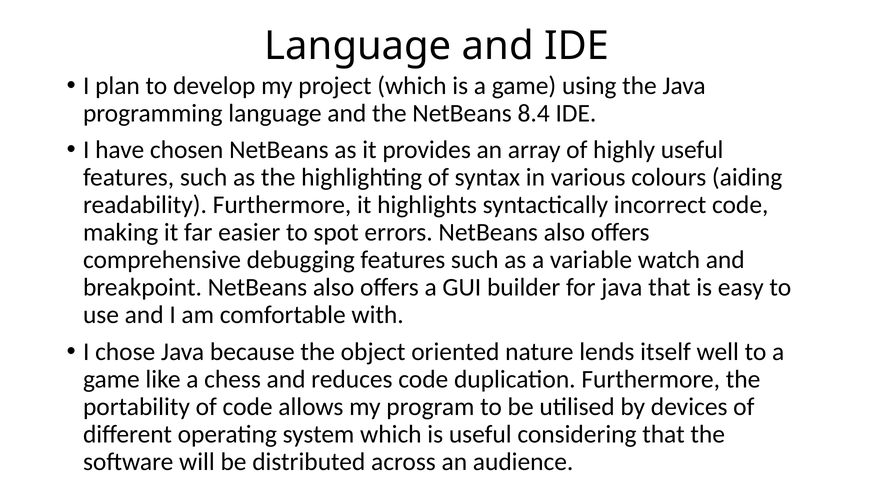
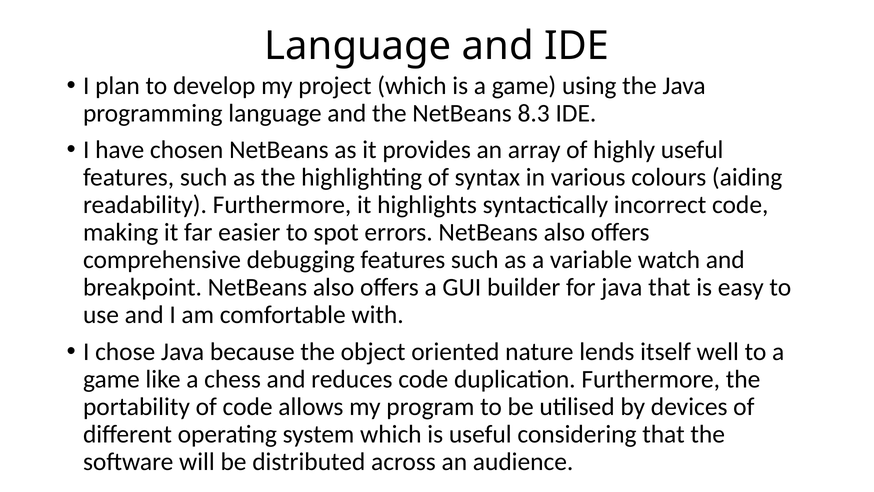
8.4: 8.4 -> 8.3
